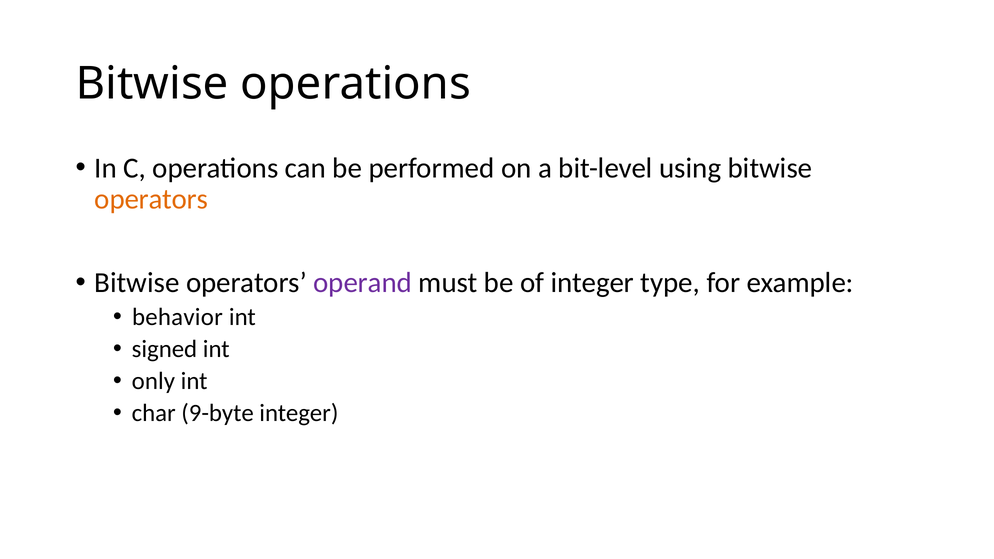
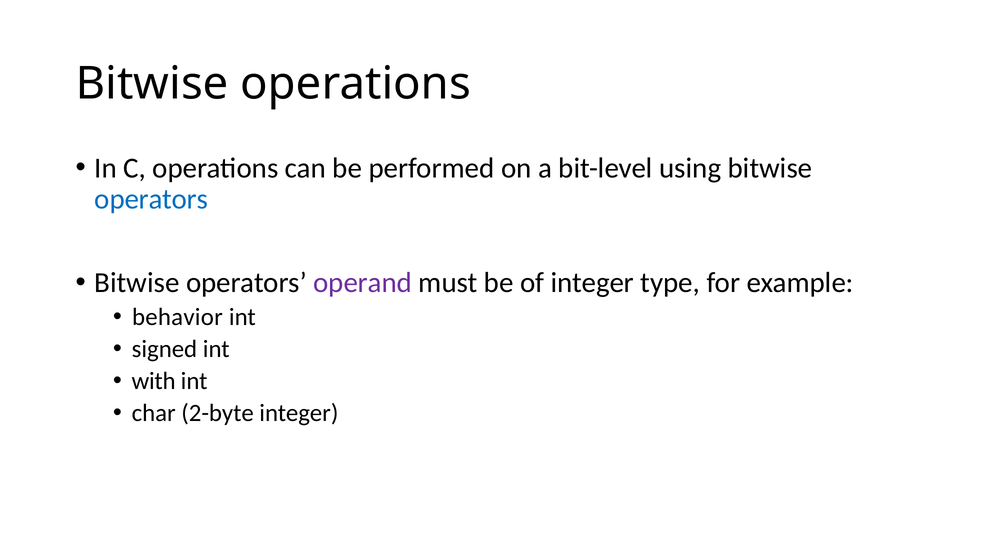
operators at (151, 199) colour: orange -> blue
only: only -> with
9-byte: 9-byte -> 2-byte
